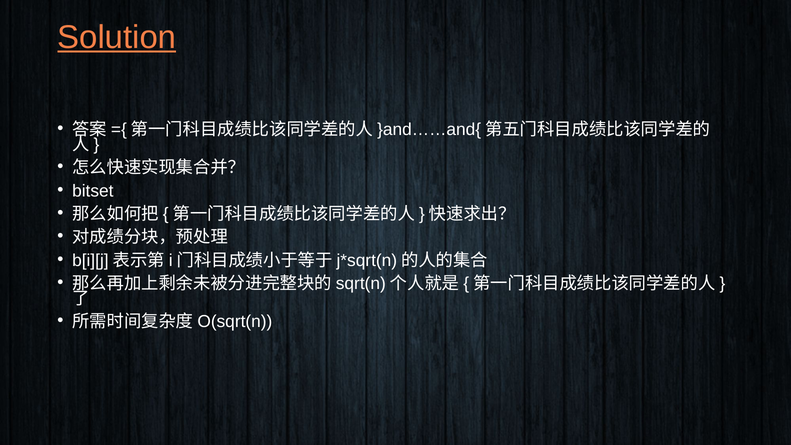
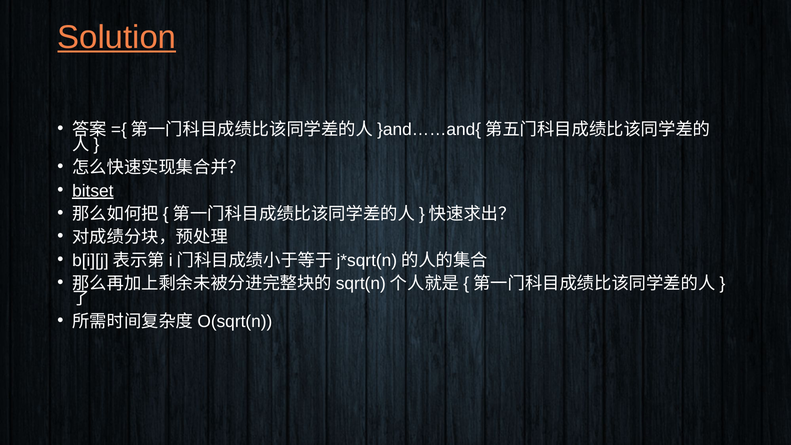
bitset underline: none -> present
